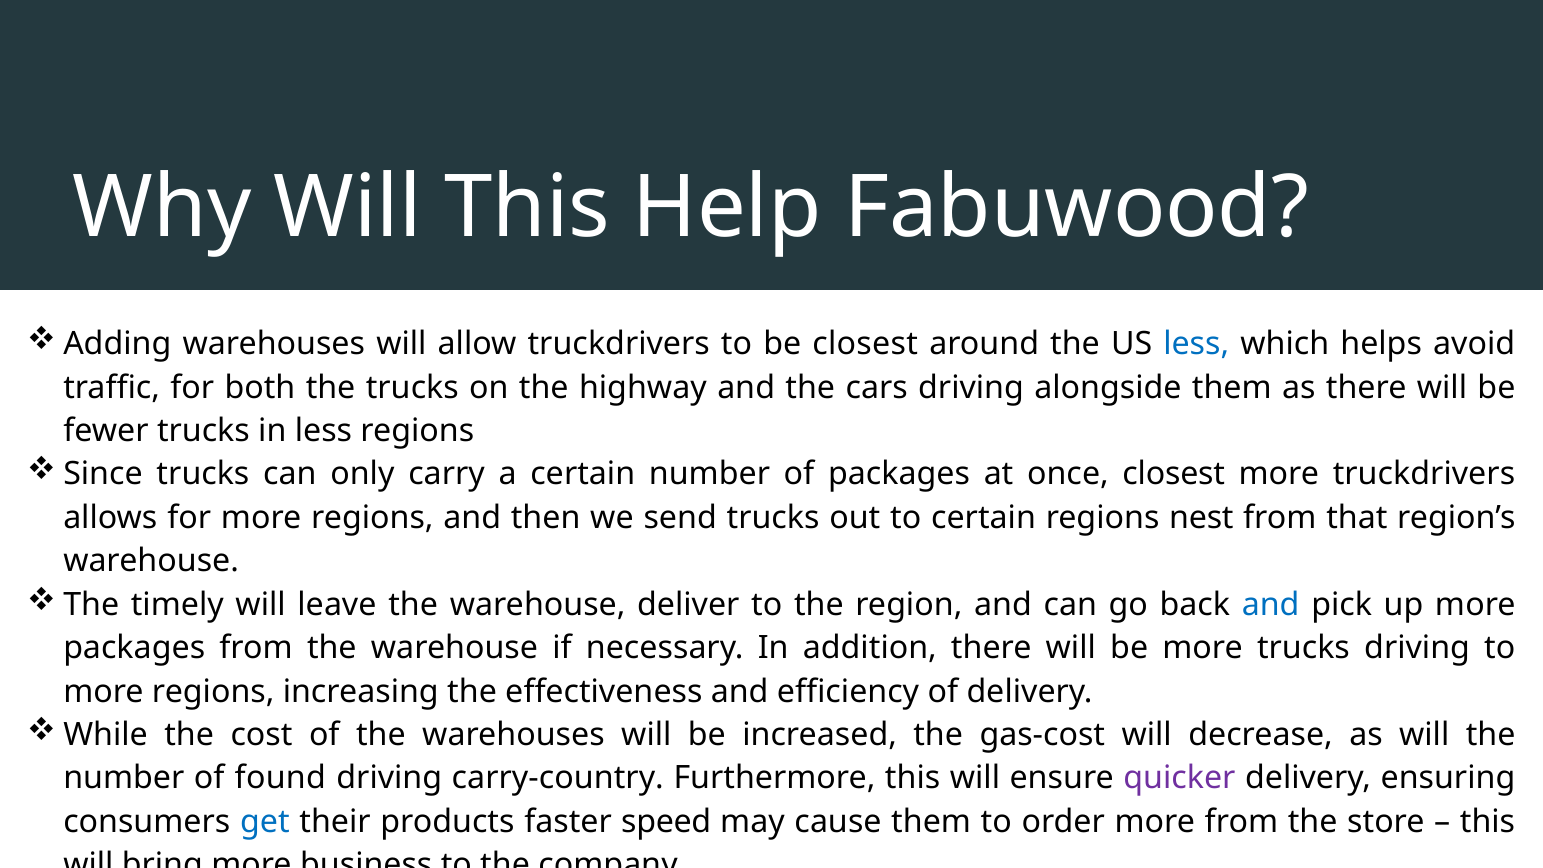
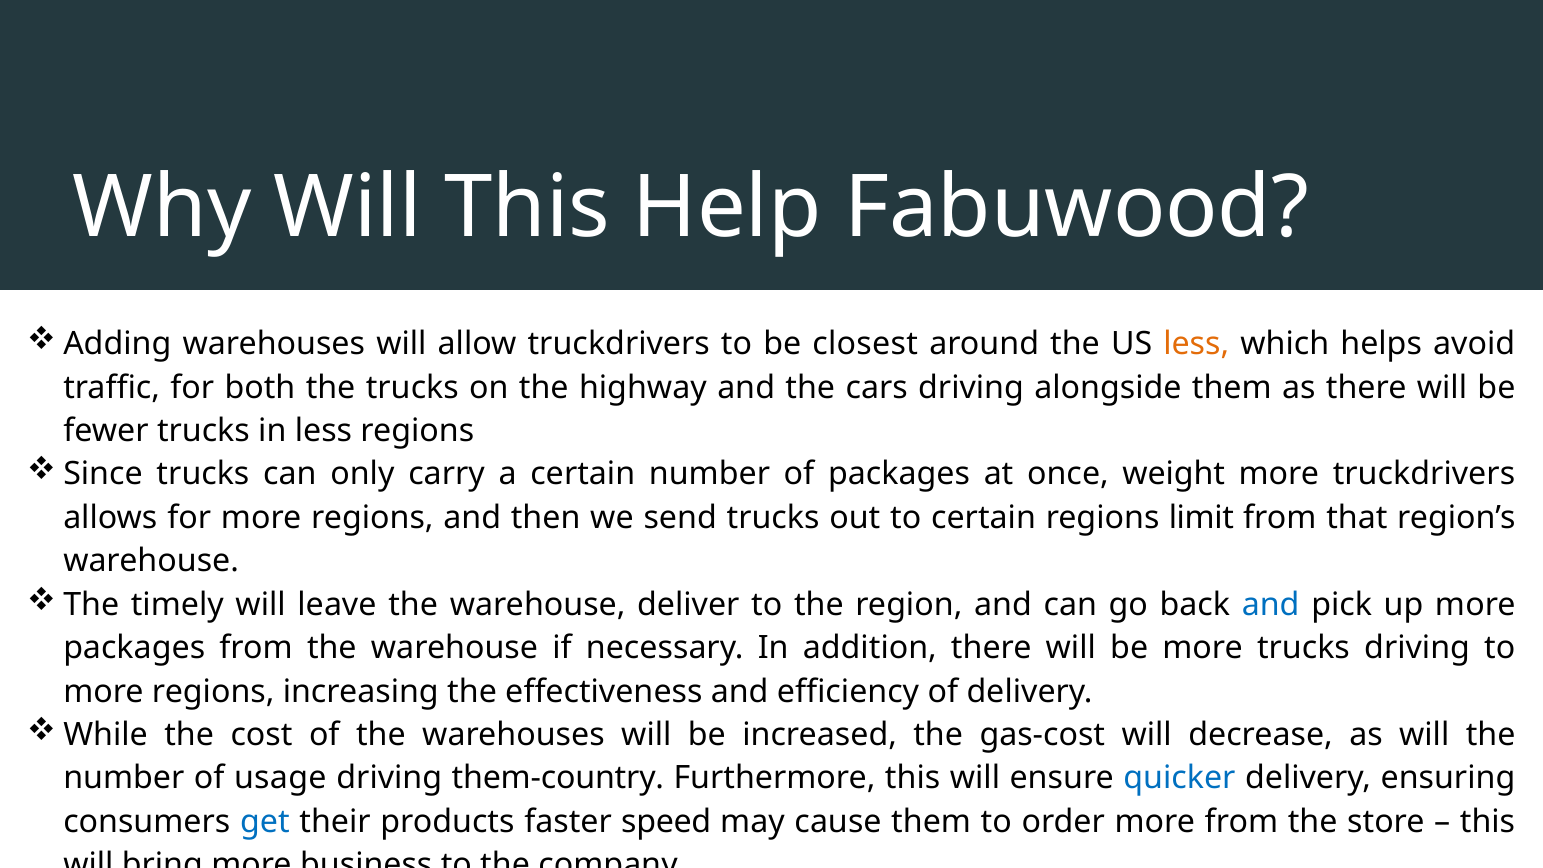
less at (1196, 344) colour: blue -> orange
once closest: closest -> weight
nest: nest -> limit
found: found -> usage
carry-country: carry-country -> them-country
quicker colour: purple -> blue
